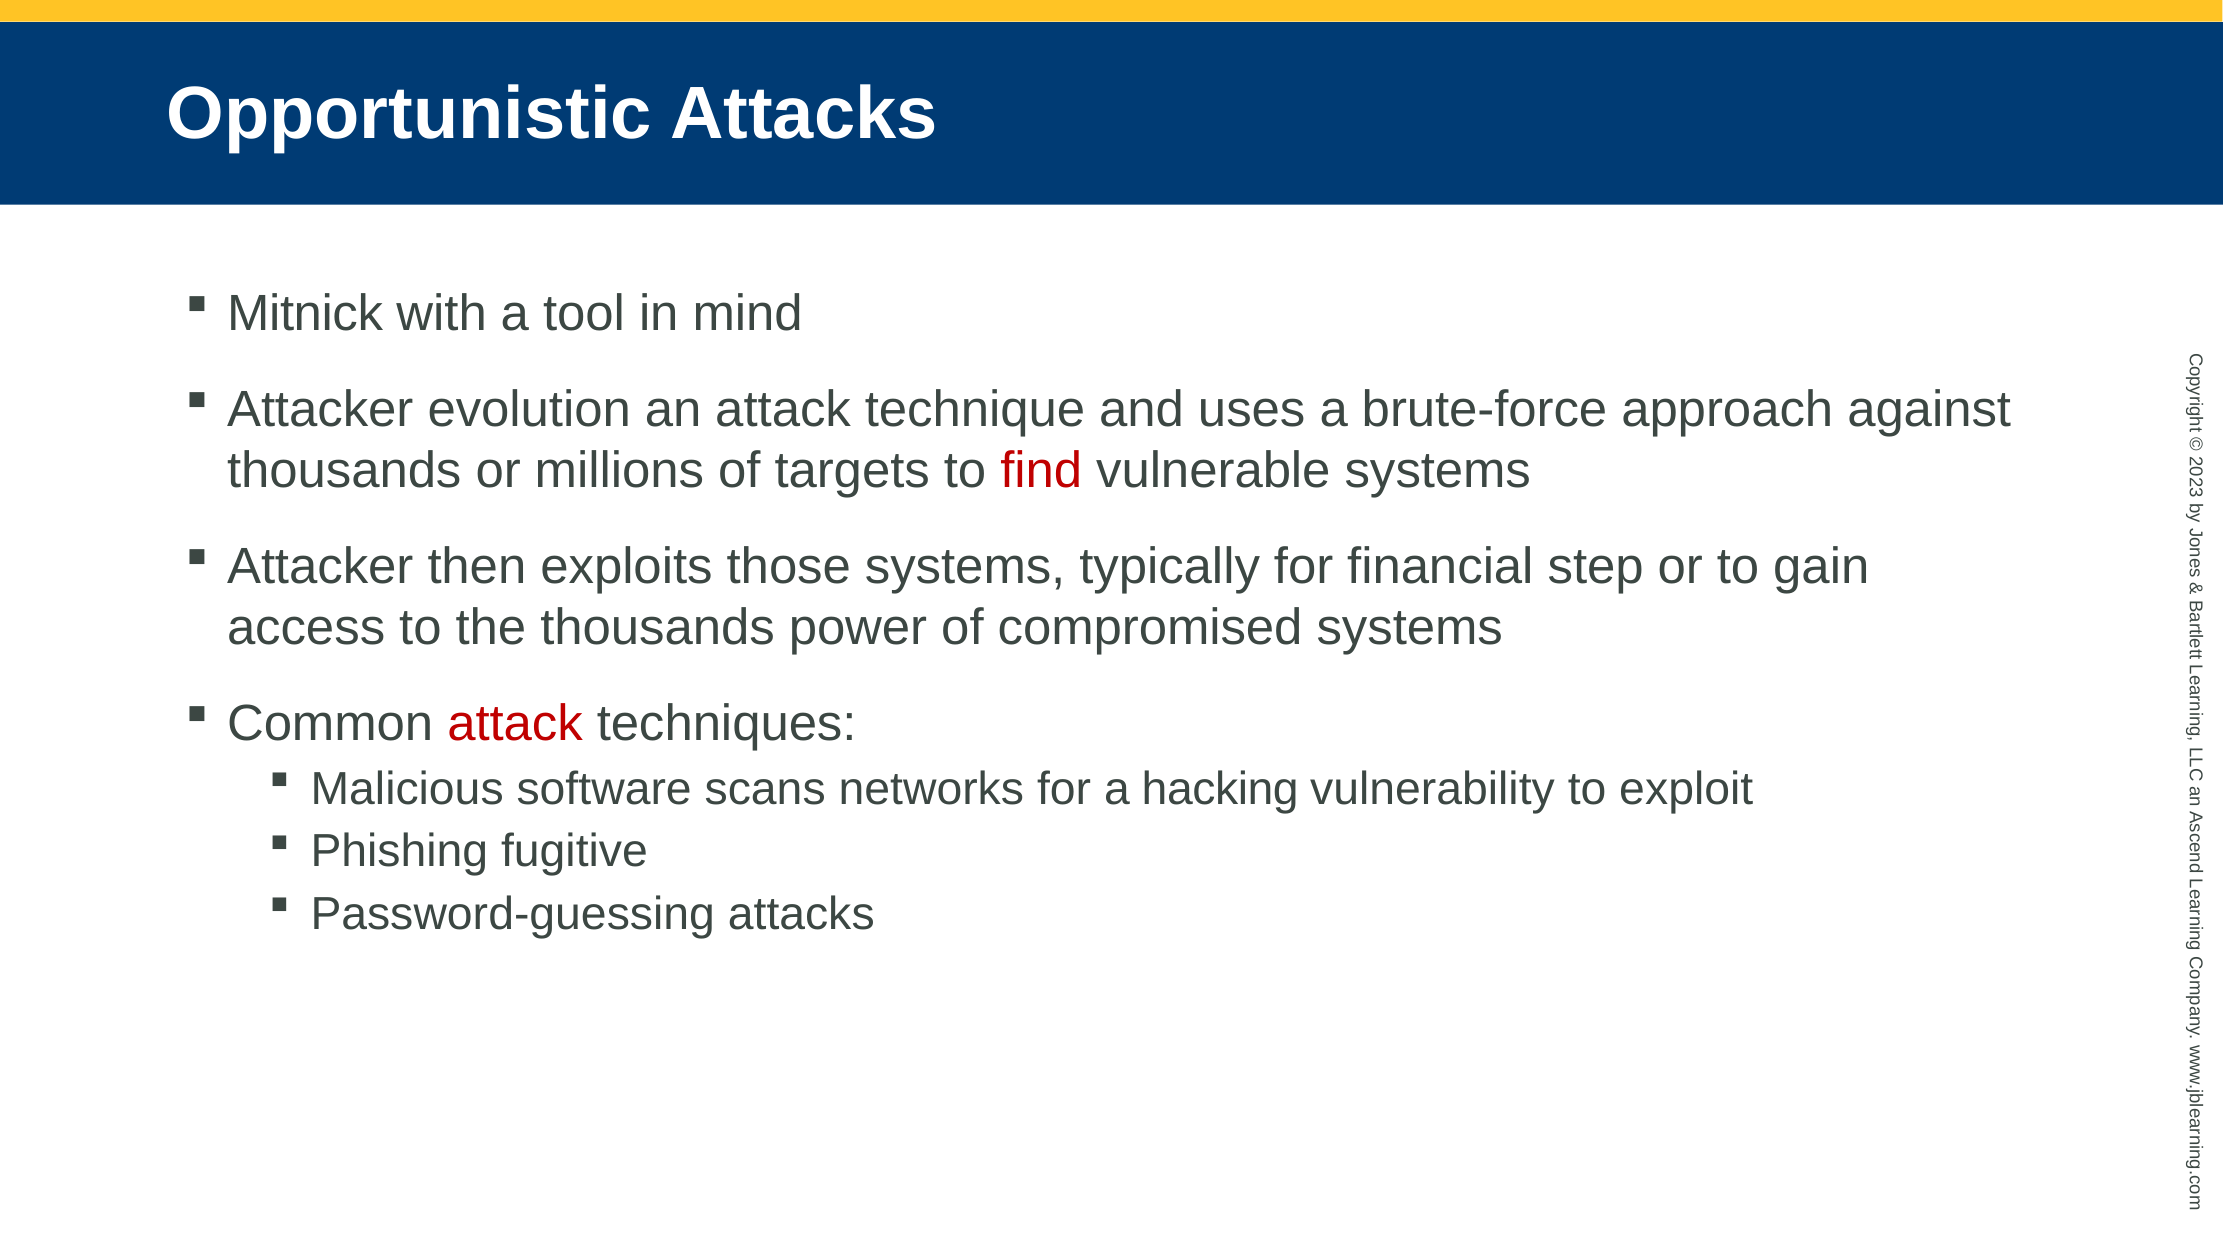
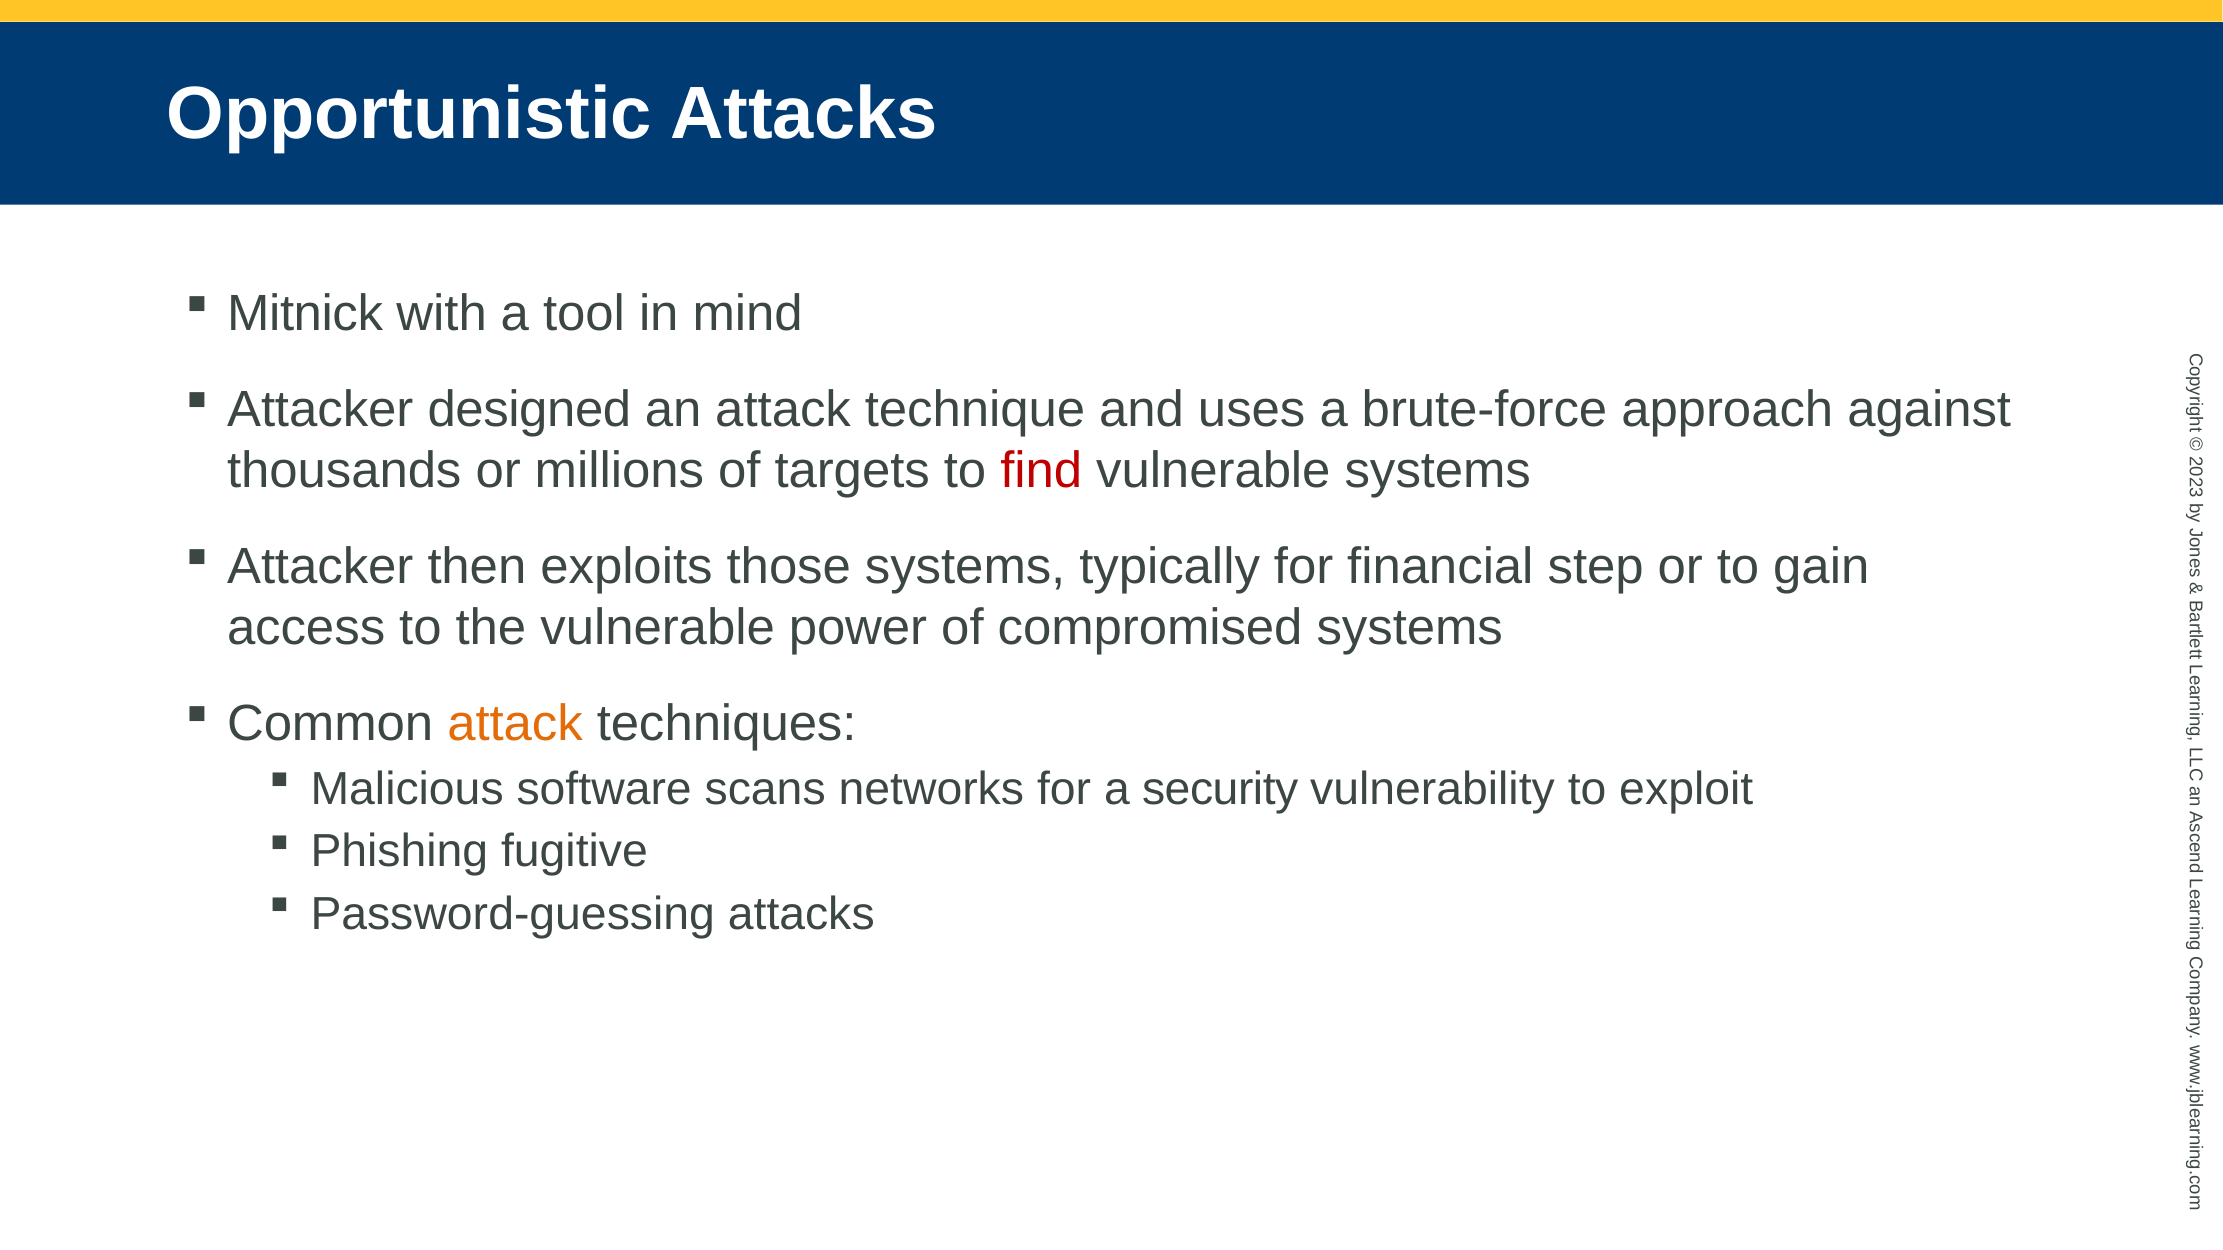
evolution: evolution -> designed
the thousands: thousands -> vulnerable
attack at (515, 724) colour: red -> orange
hacking: hacking -> security
